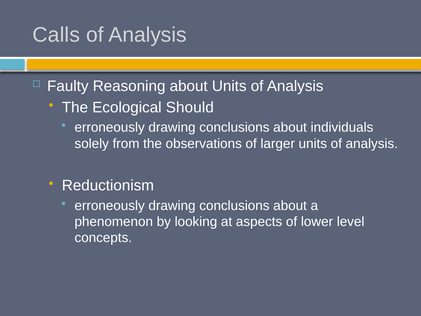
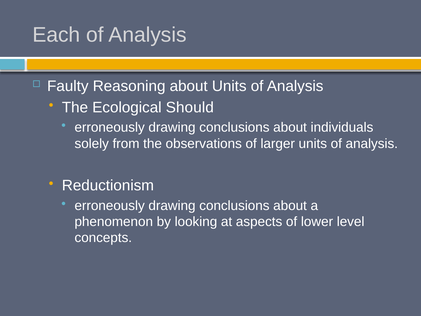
Calls: Calls -> Each
